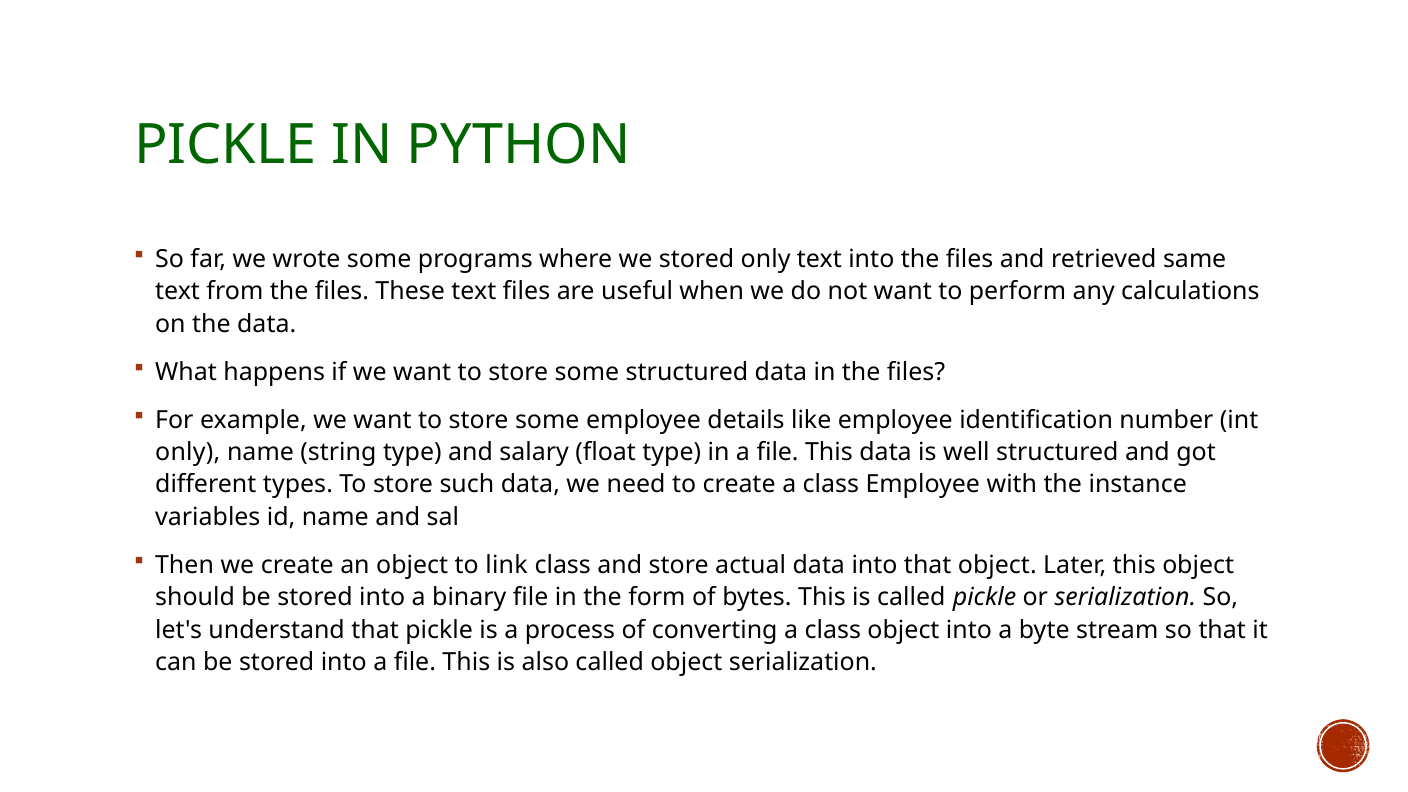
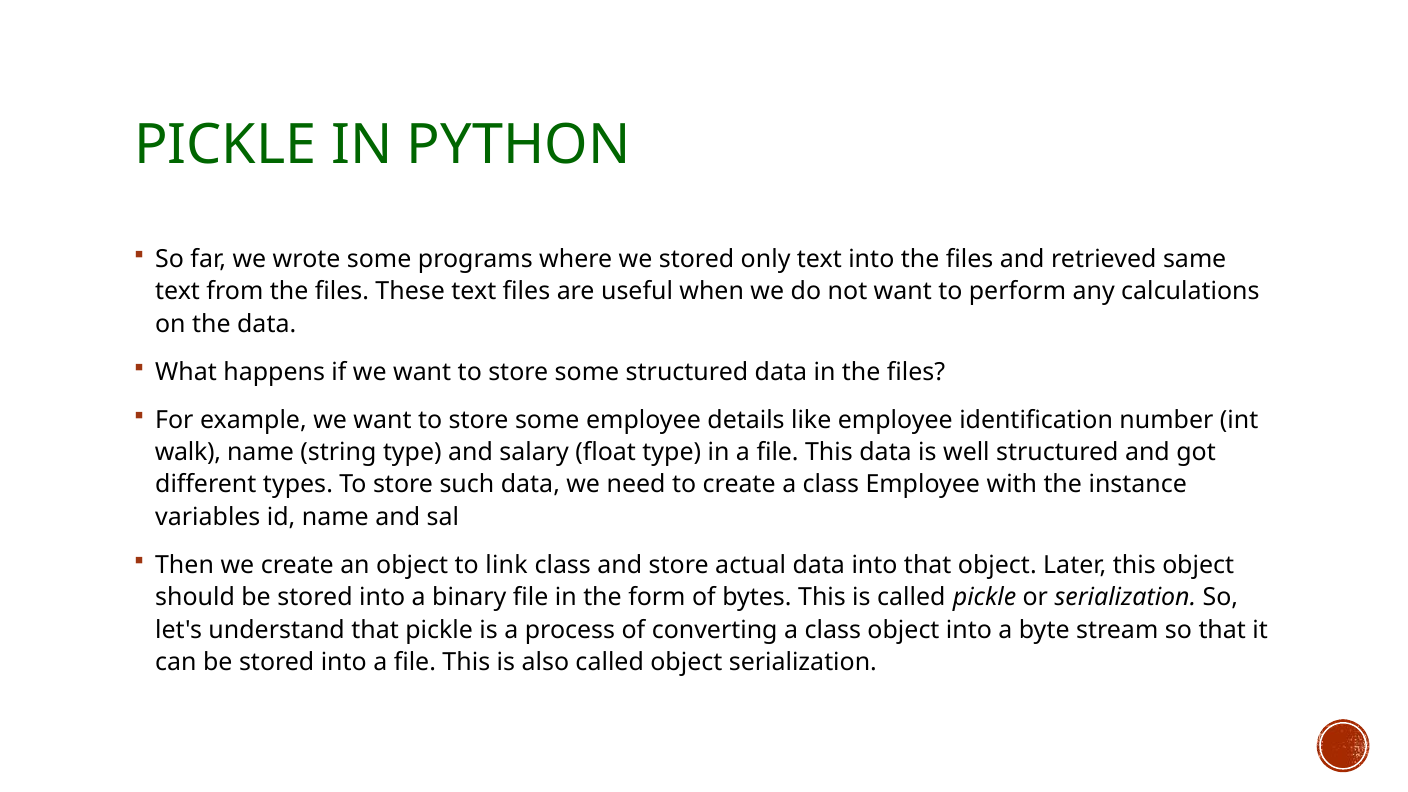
only at (188, 452): only -> walk
